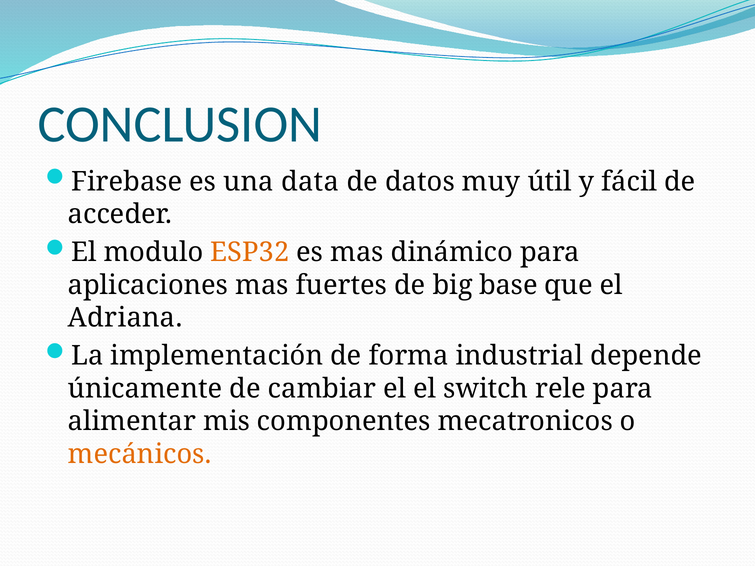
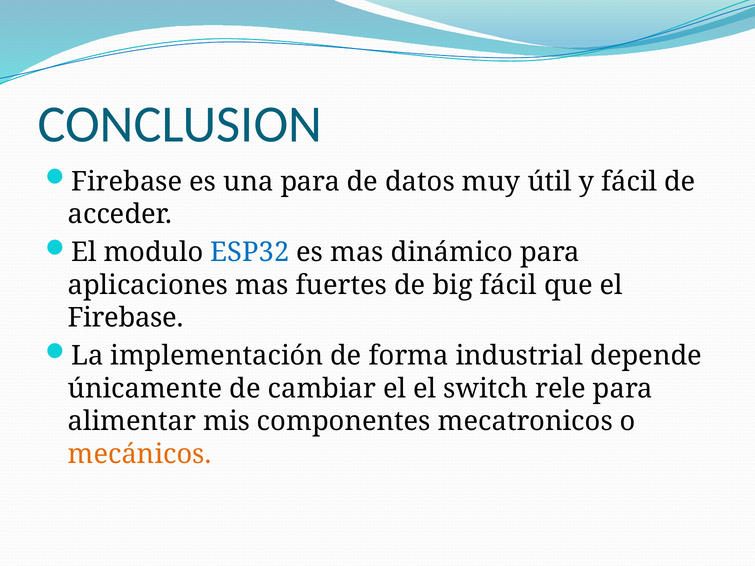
una data: data -> para
ESP32 colour: orange -> blue
big base: base -> fácil
Adriana at (125, 318): Adriana -> Firebase
